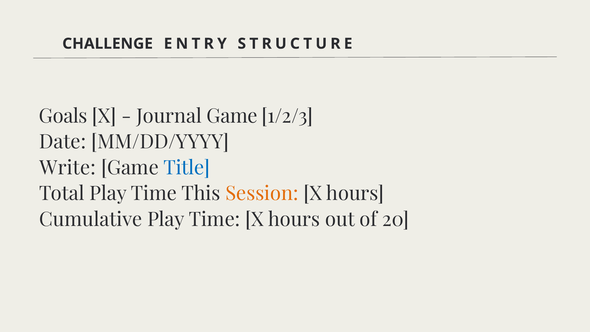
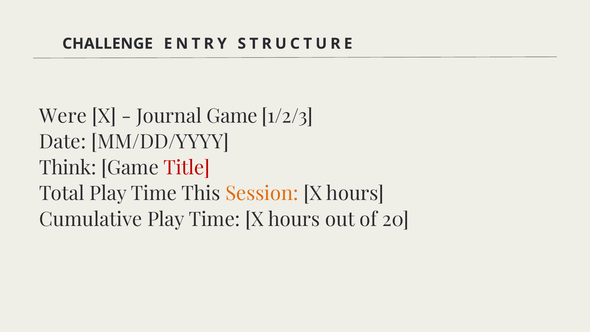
Goals: Goals -> Were
Write: Write -> Think
Title colour: blue -> red
